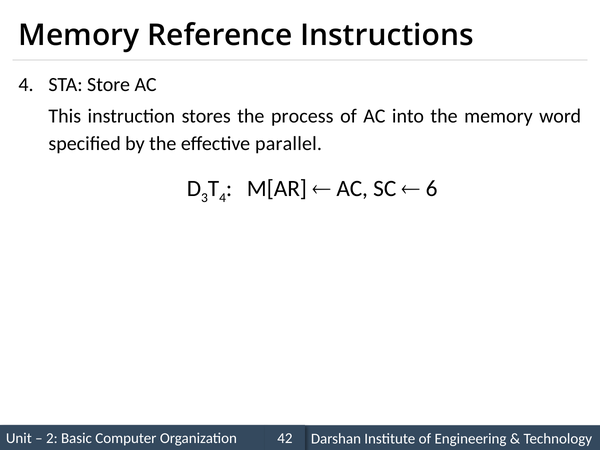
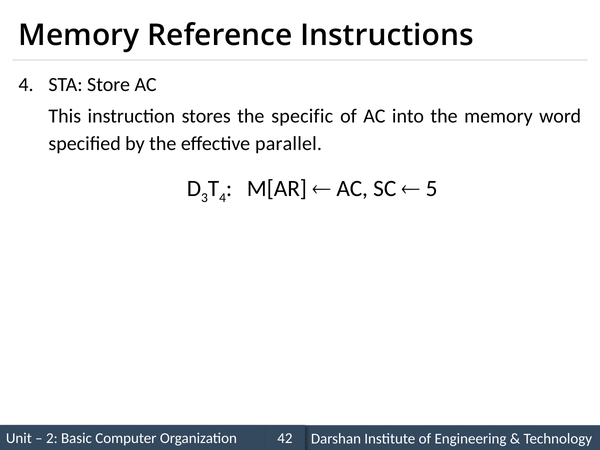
process: process -> specific
6: 6 -> 5
